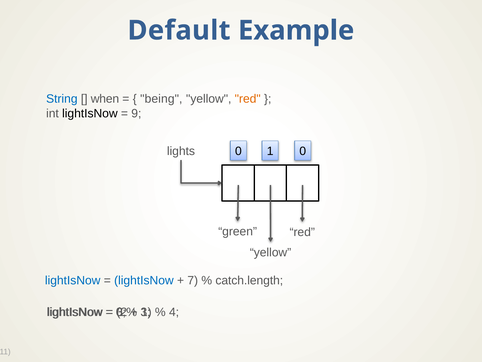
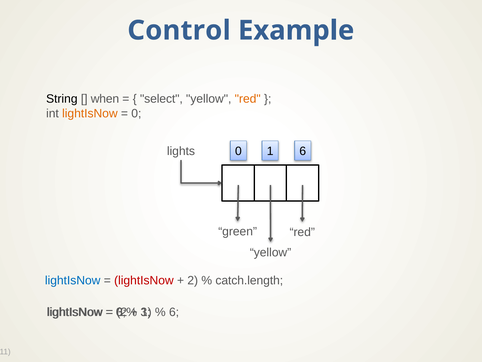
Default: Default -> Control
String colour: blue -> black
being: being -> select
lightIsNow at (90, 113) colour: black -> orange
9 at (136, 113): 9 -> 0
1 0: 0 -> 6
lightIsNow at (144, 280) colour: blue -> red
7 at (193, 280): 7 -> 2
4 at (174, 312): 4 -> 6
